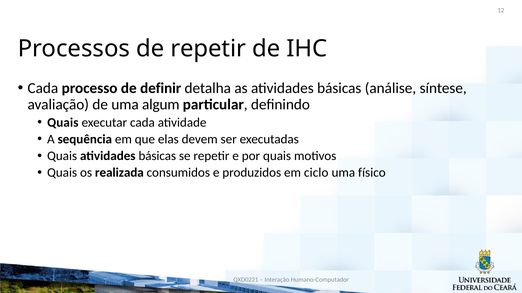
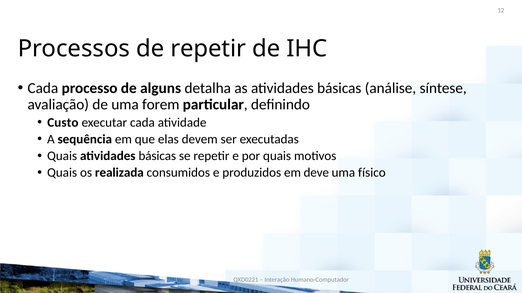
definir: definir -> alguns
algum: algum -> forem
Quais at (63, 123): Quais -> Custo
ciclo: ciclo -> deve
